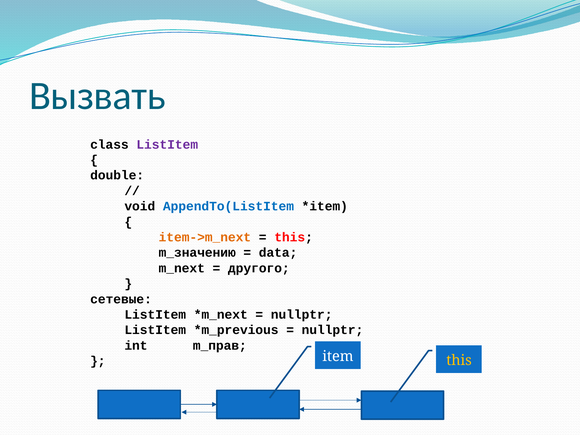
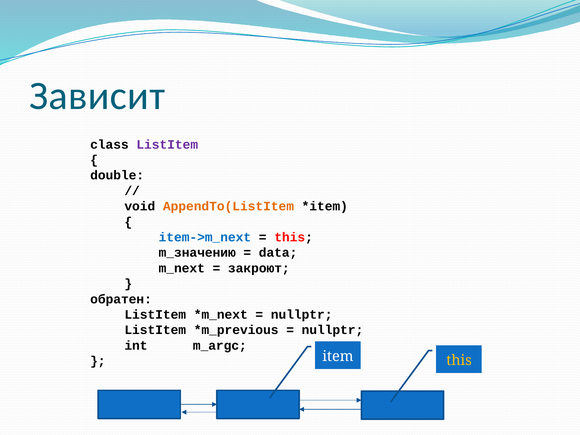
Вызвать: Вызвать -> Зависит
AppendTo(ListItem colour: blue -> orange
item->m_next colour: orange -> blue
другого: другого -> закроют
сетевые: сетевые -> обратен
m_прав: m_прав -> m_argc
